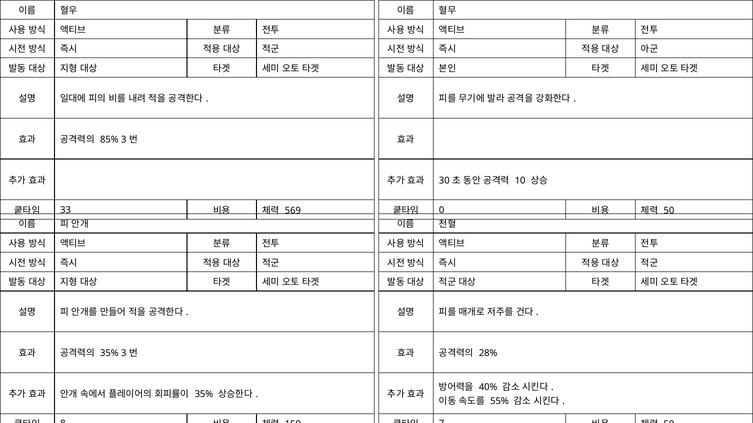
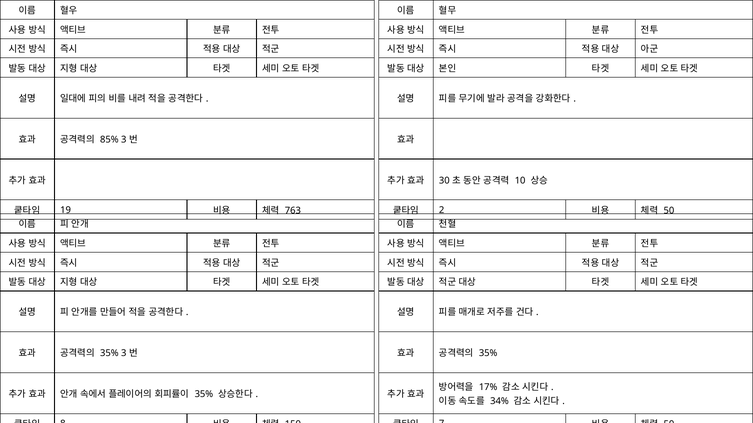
33: 33 -> 19
569: 569 -> 763
0: 0 -> 2
28% at (488, 354): 28% -> 35%
40%: 40% -> 17%
55%: 55% -> 34%
